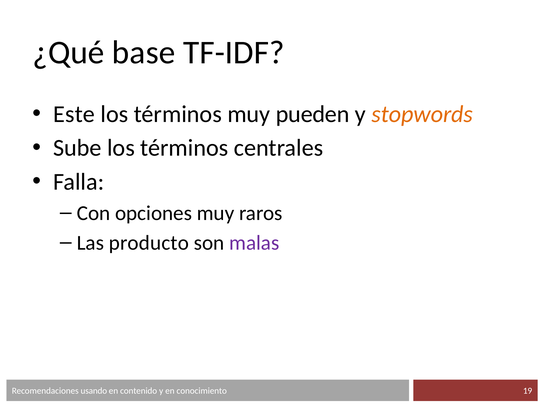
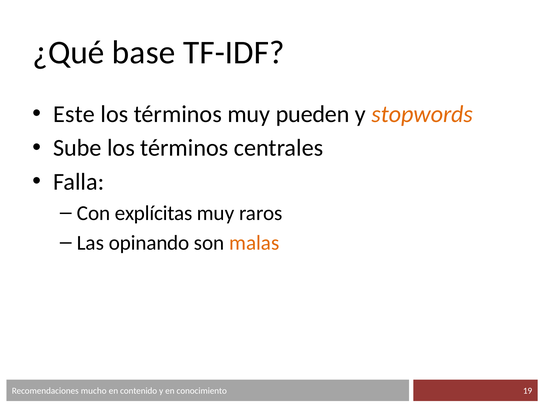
opciones: opciones -> explícitas
producto: producto -> opinando
malas colour: purple -> orange
usando: usando -> mucho
